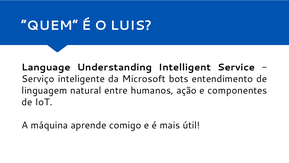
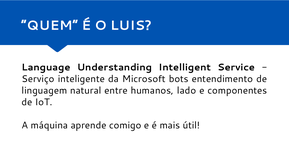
ação: ação -> lado
